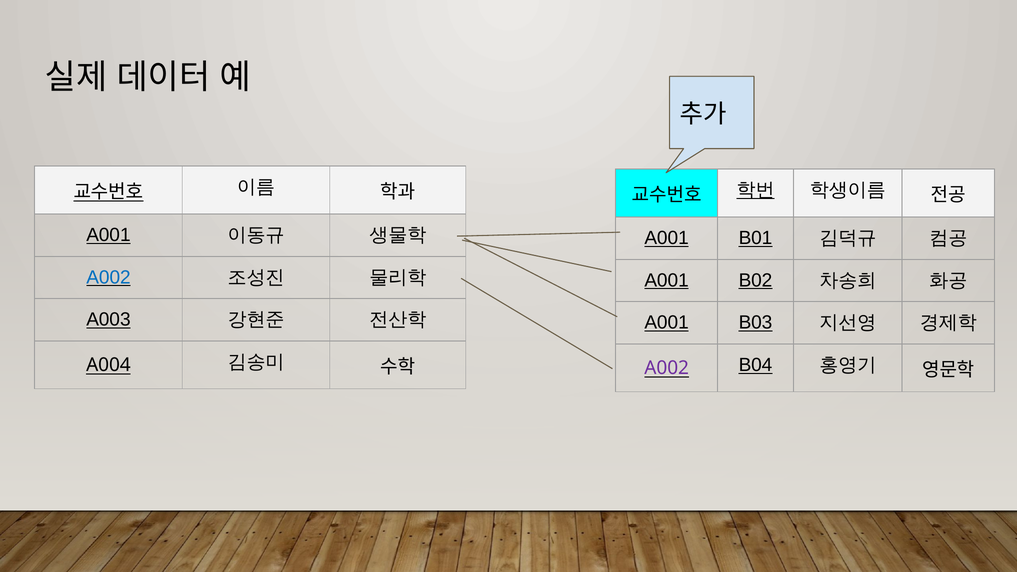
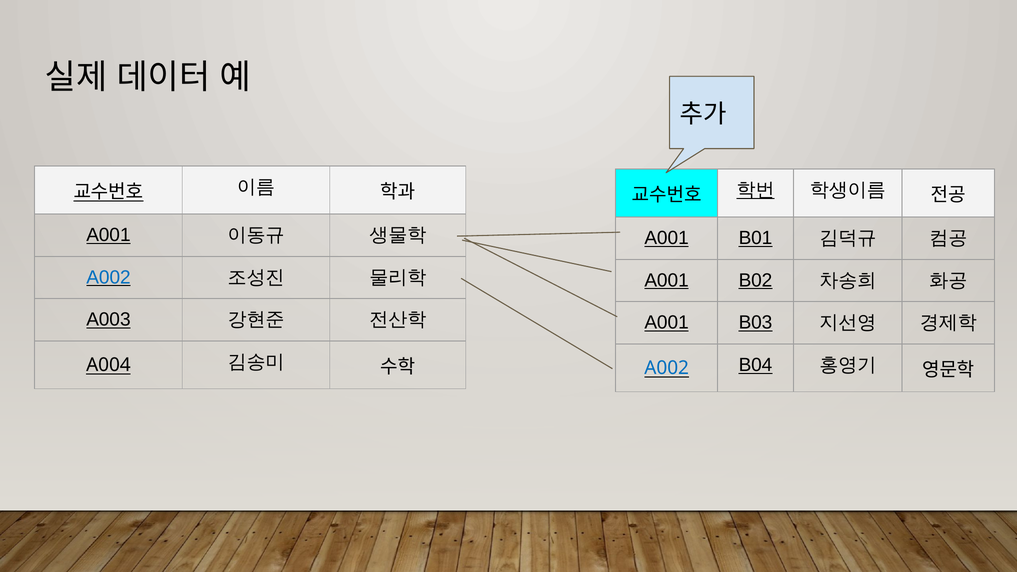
A002 at (667, 368) colour: purple -> blue
